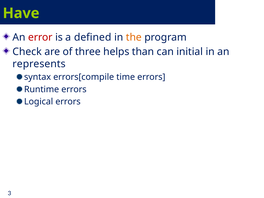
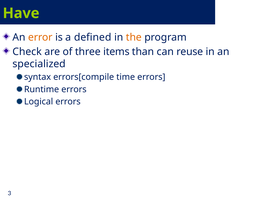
error colour: red -> orange
helps: helps -> items
initial: initial -> reuse
represents: represents -> specialized
